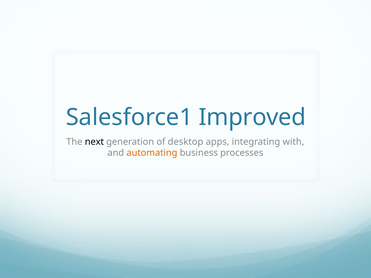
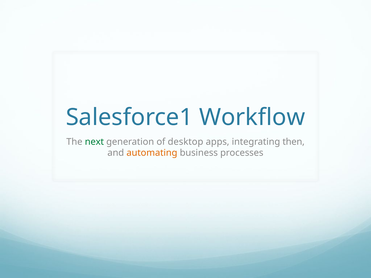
Improved: Improved -> Workflow
next colour: black -> green
with: with -> then
